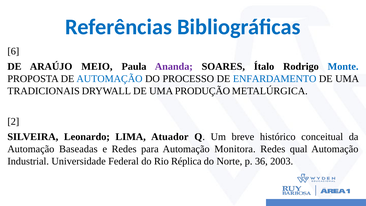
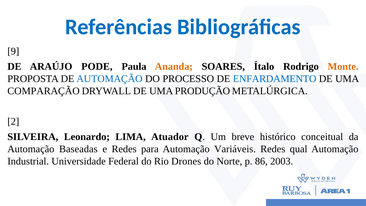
6: 6 -> 9
MEIO: MEIO -> PODE
Ananda colour: purple -> orange
Monte colour: blue -> orange
TRADICIONAIS: TRADICIONAIS -> COMPARAÇÃO
Monitora: Monitora -> Variáveis
Réplica: Réplica -> Drones
36: 36 -> 86
